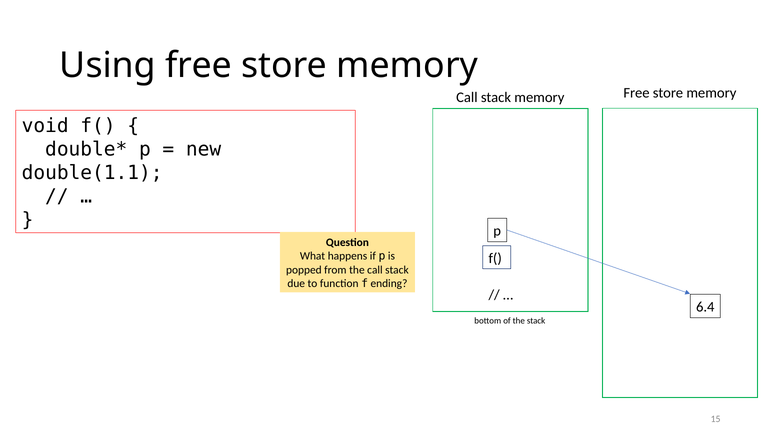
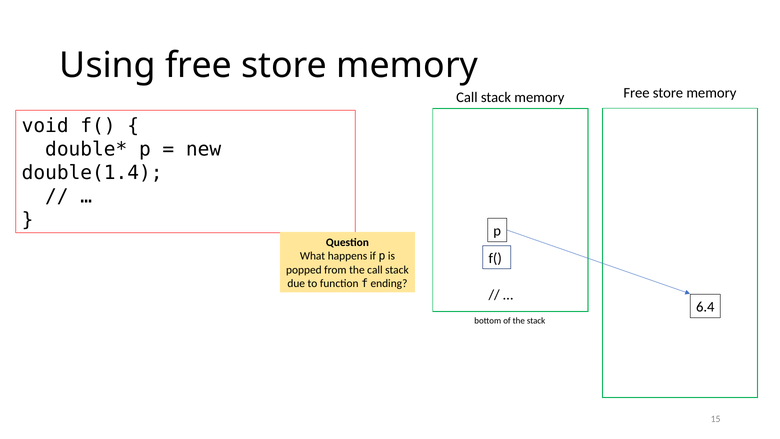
double(1.1: double(1.1 -> double(1.4
